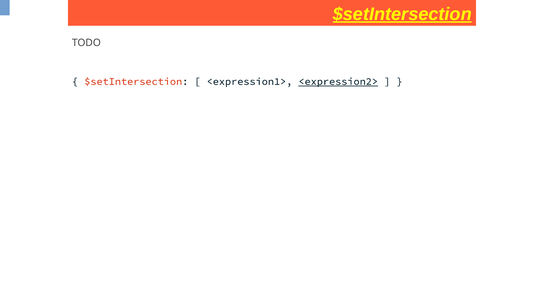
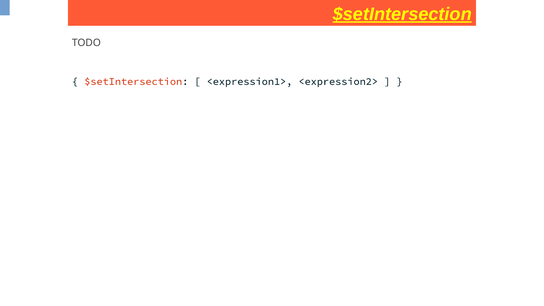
<expression2> underline: present -> none
